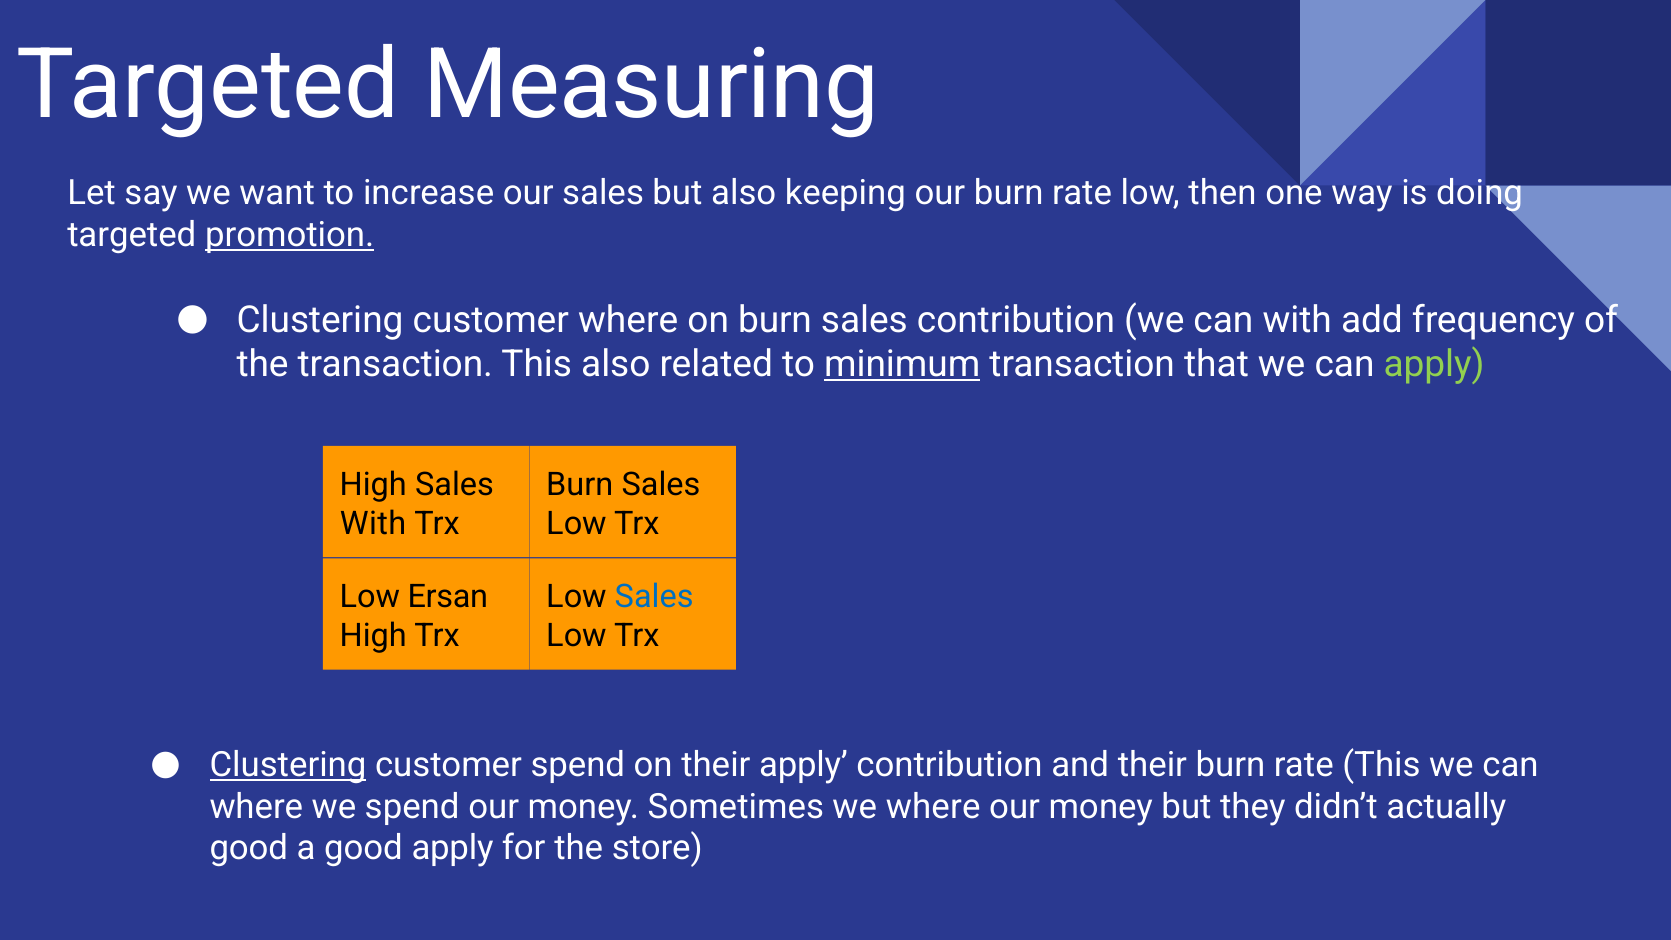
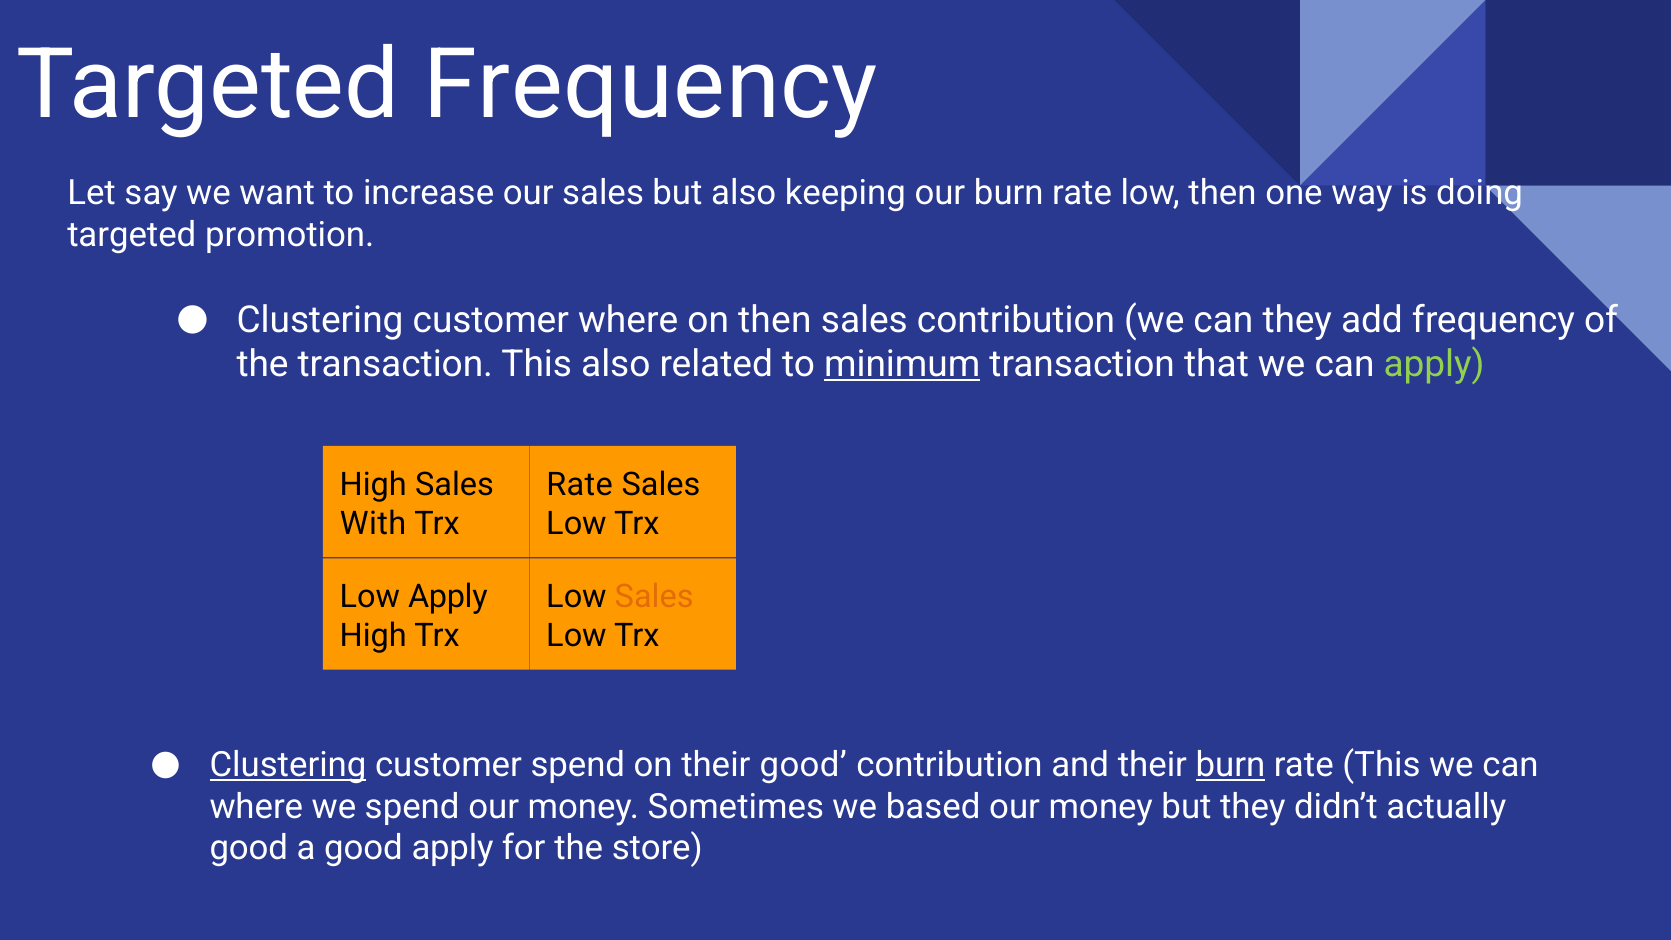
Targeted Measuring: Measuring -> Frequency
promotion underline: present -> none
on burn: burn -> then
can with: with -> they
Burn at (580, 484): Burn -> Rate
Low Ersan: Ersan -> Apply
Sales at (654, 597) colour: blue -> orange
their apply: apply -> good
burn at (1230, 765) underline: none -> present
we where: where -> based
